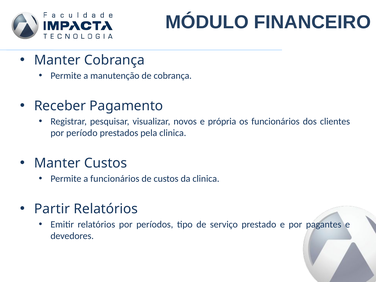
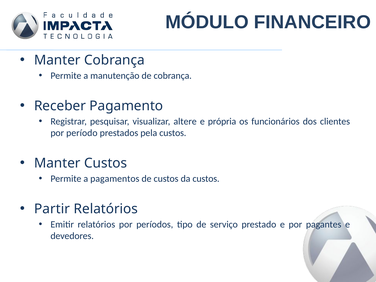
novos: novos -> altere
pela clinica: clinica -> custos
a funcionários: funcionários -> pagamentos
da clinica: clinica -> custos
